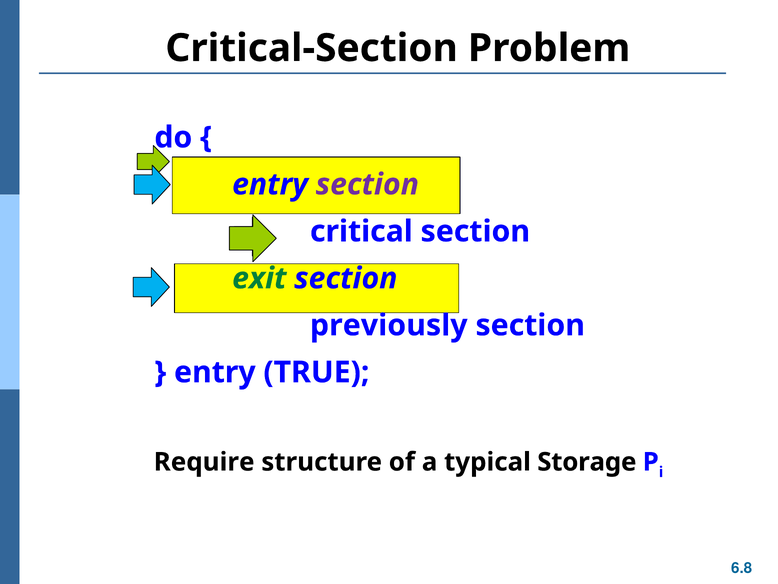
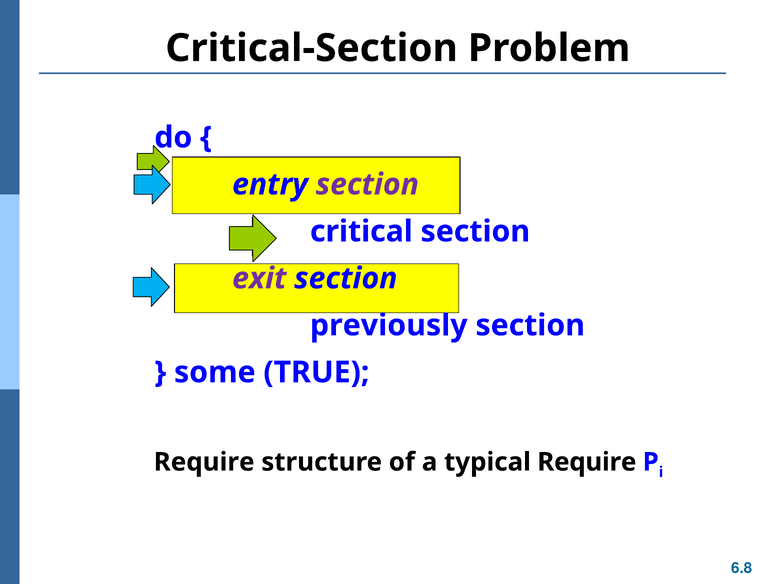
exit colour: green -> purple
entry at (215, 372): entry -> some
typical Storage: Storage -> Require
